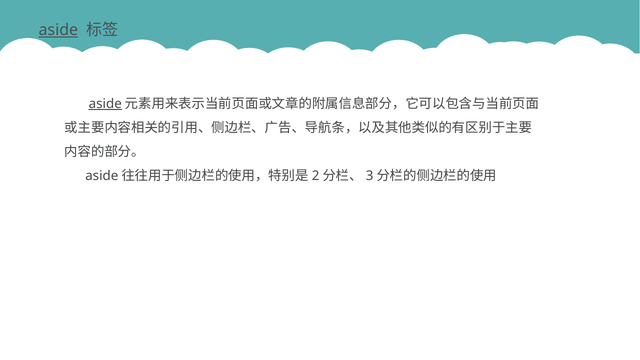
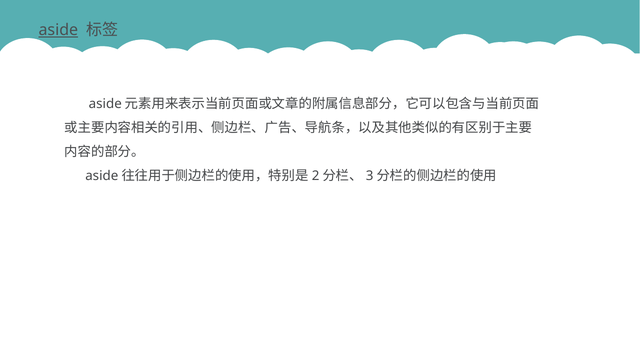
aside at (105, 104) underline: present -> none
